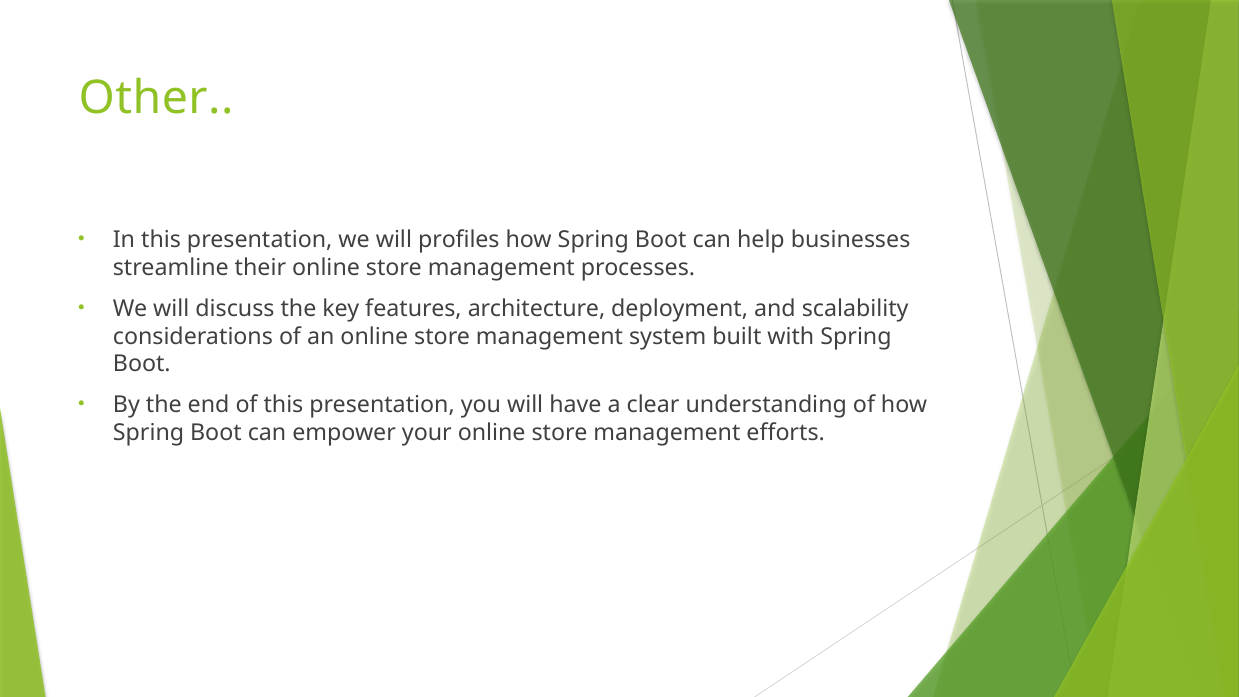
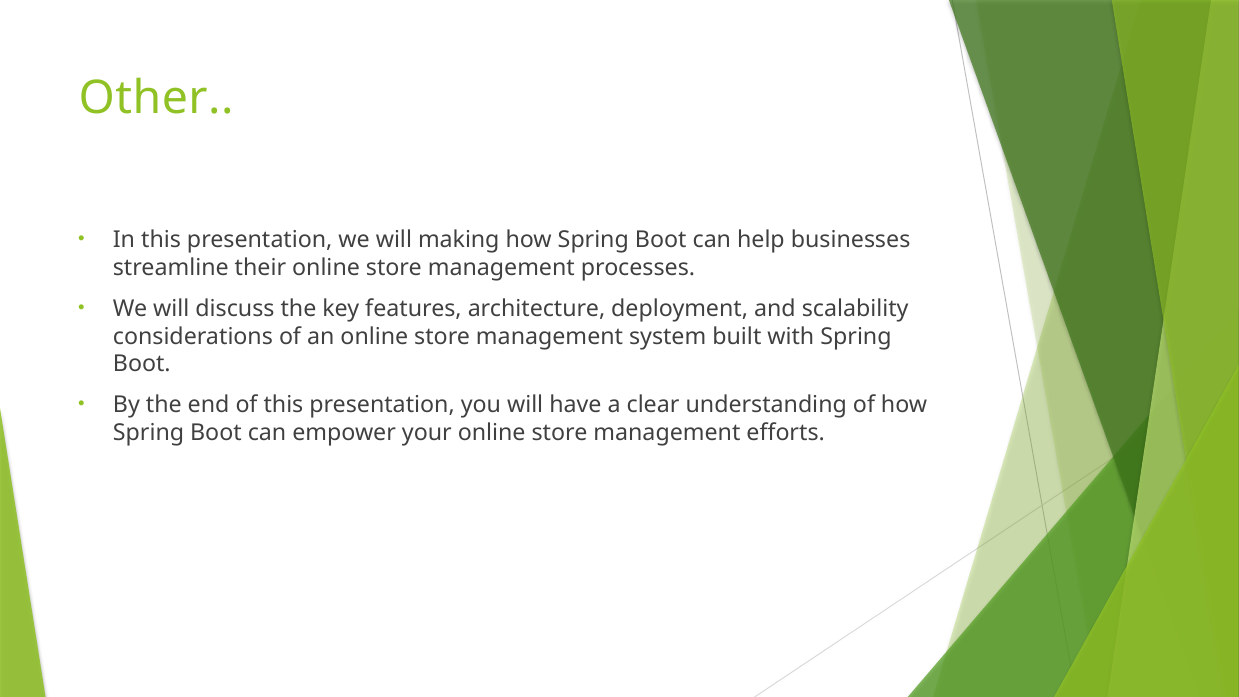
profiles: profiles -> making
